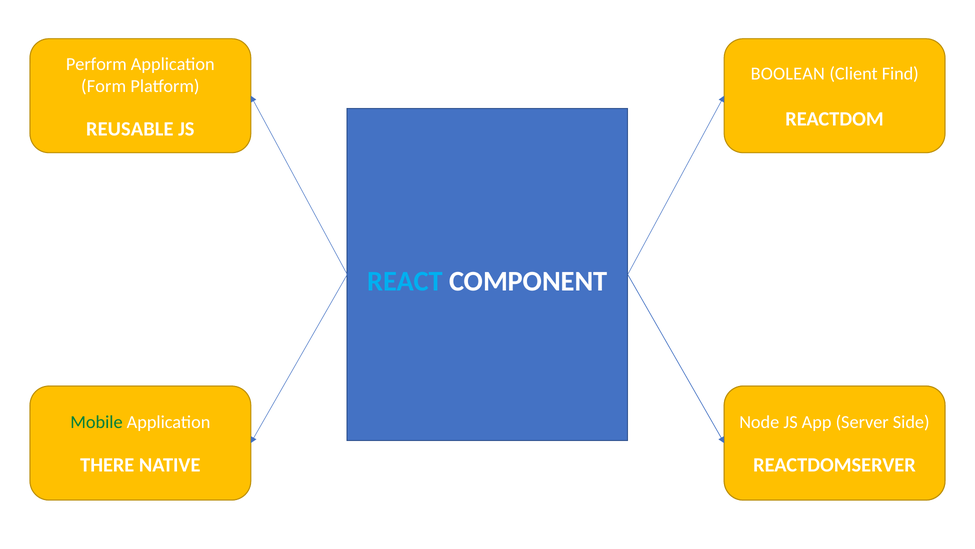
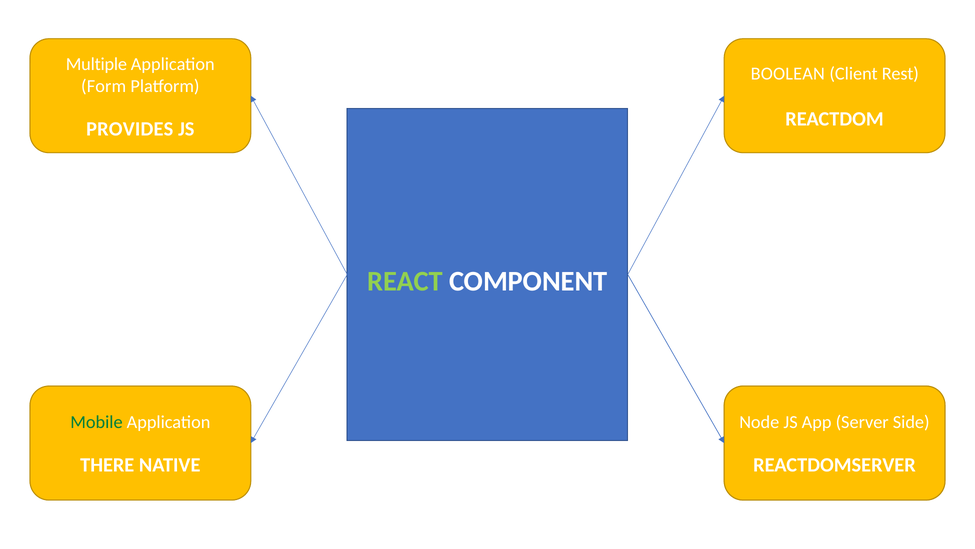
Perform: Perform -> Multiple
Find: Find -> Rest
REUSABLE: REUSABLE -> PROVIDES
REACT colour: light blue -> light green
